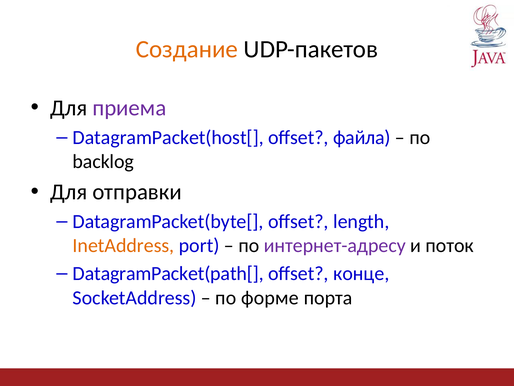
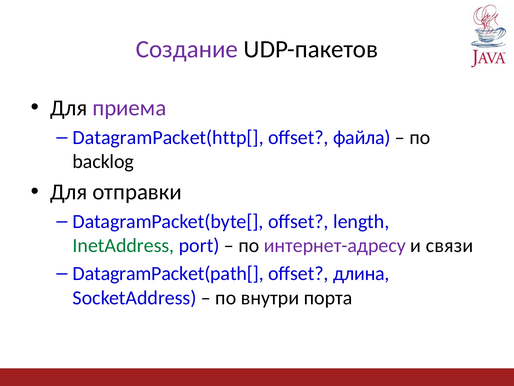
Создание colour: orange -> purple
DatagramPacket(host[: DatagramPacket(host[ -> DatagramPacket(http[
InetAddress colour: orange -> green
поток: поток -> связи
конце: конце -> длина
форме: форме -> внутри
